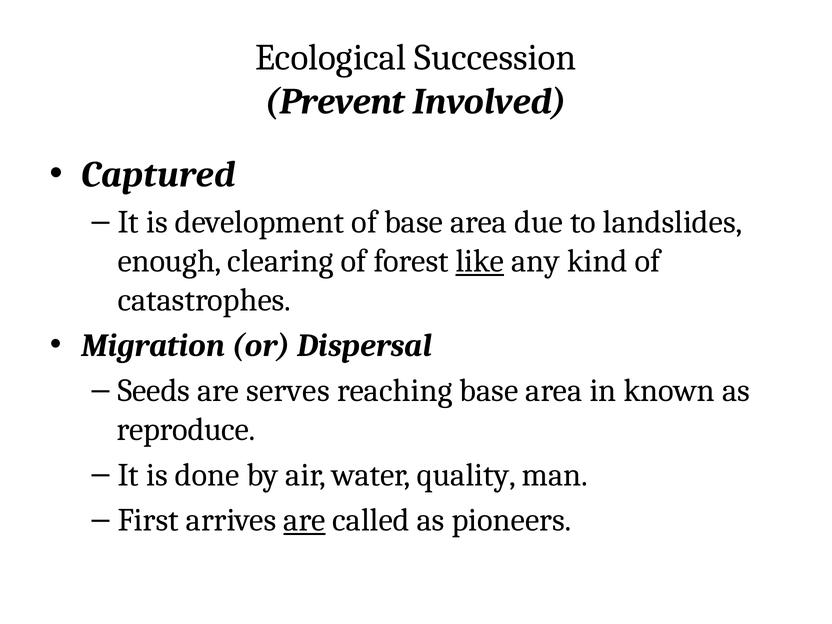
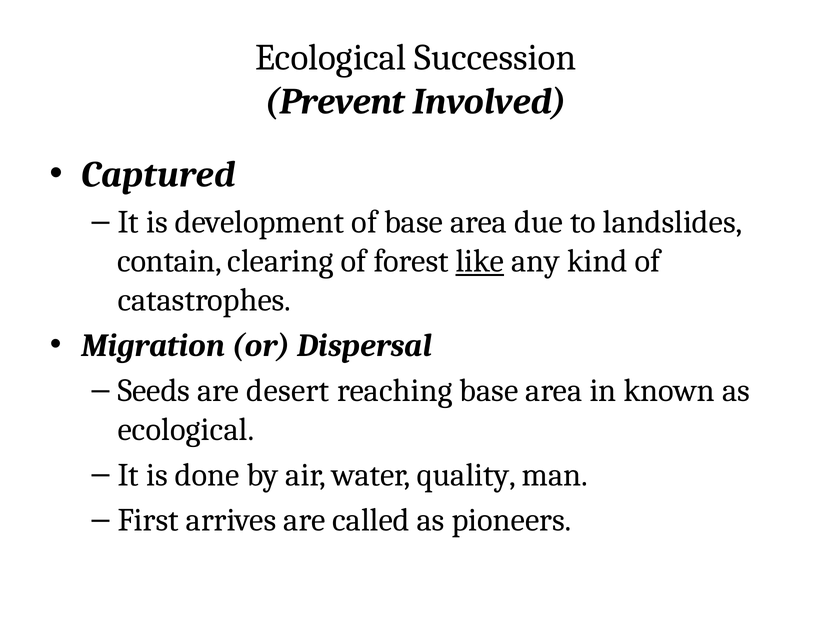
enough: enough -> contain
serves: serves -> desert
reproduce at (186, 430): reproduce -> ecological
are at (304, 520) underline: present -> none
